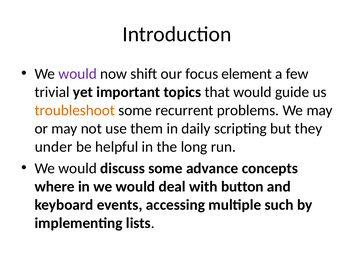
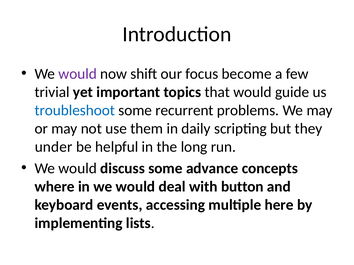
element: element -> become
troubleshoot colour: orange -> blue
such: such -> here
